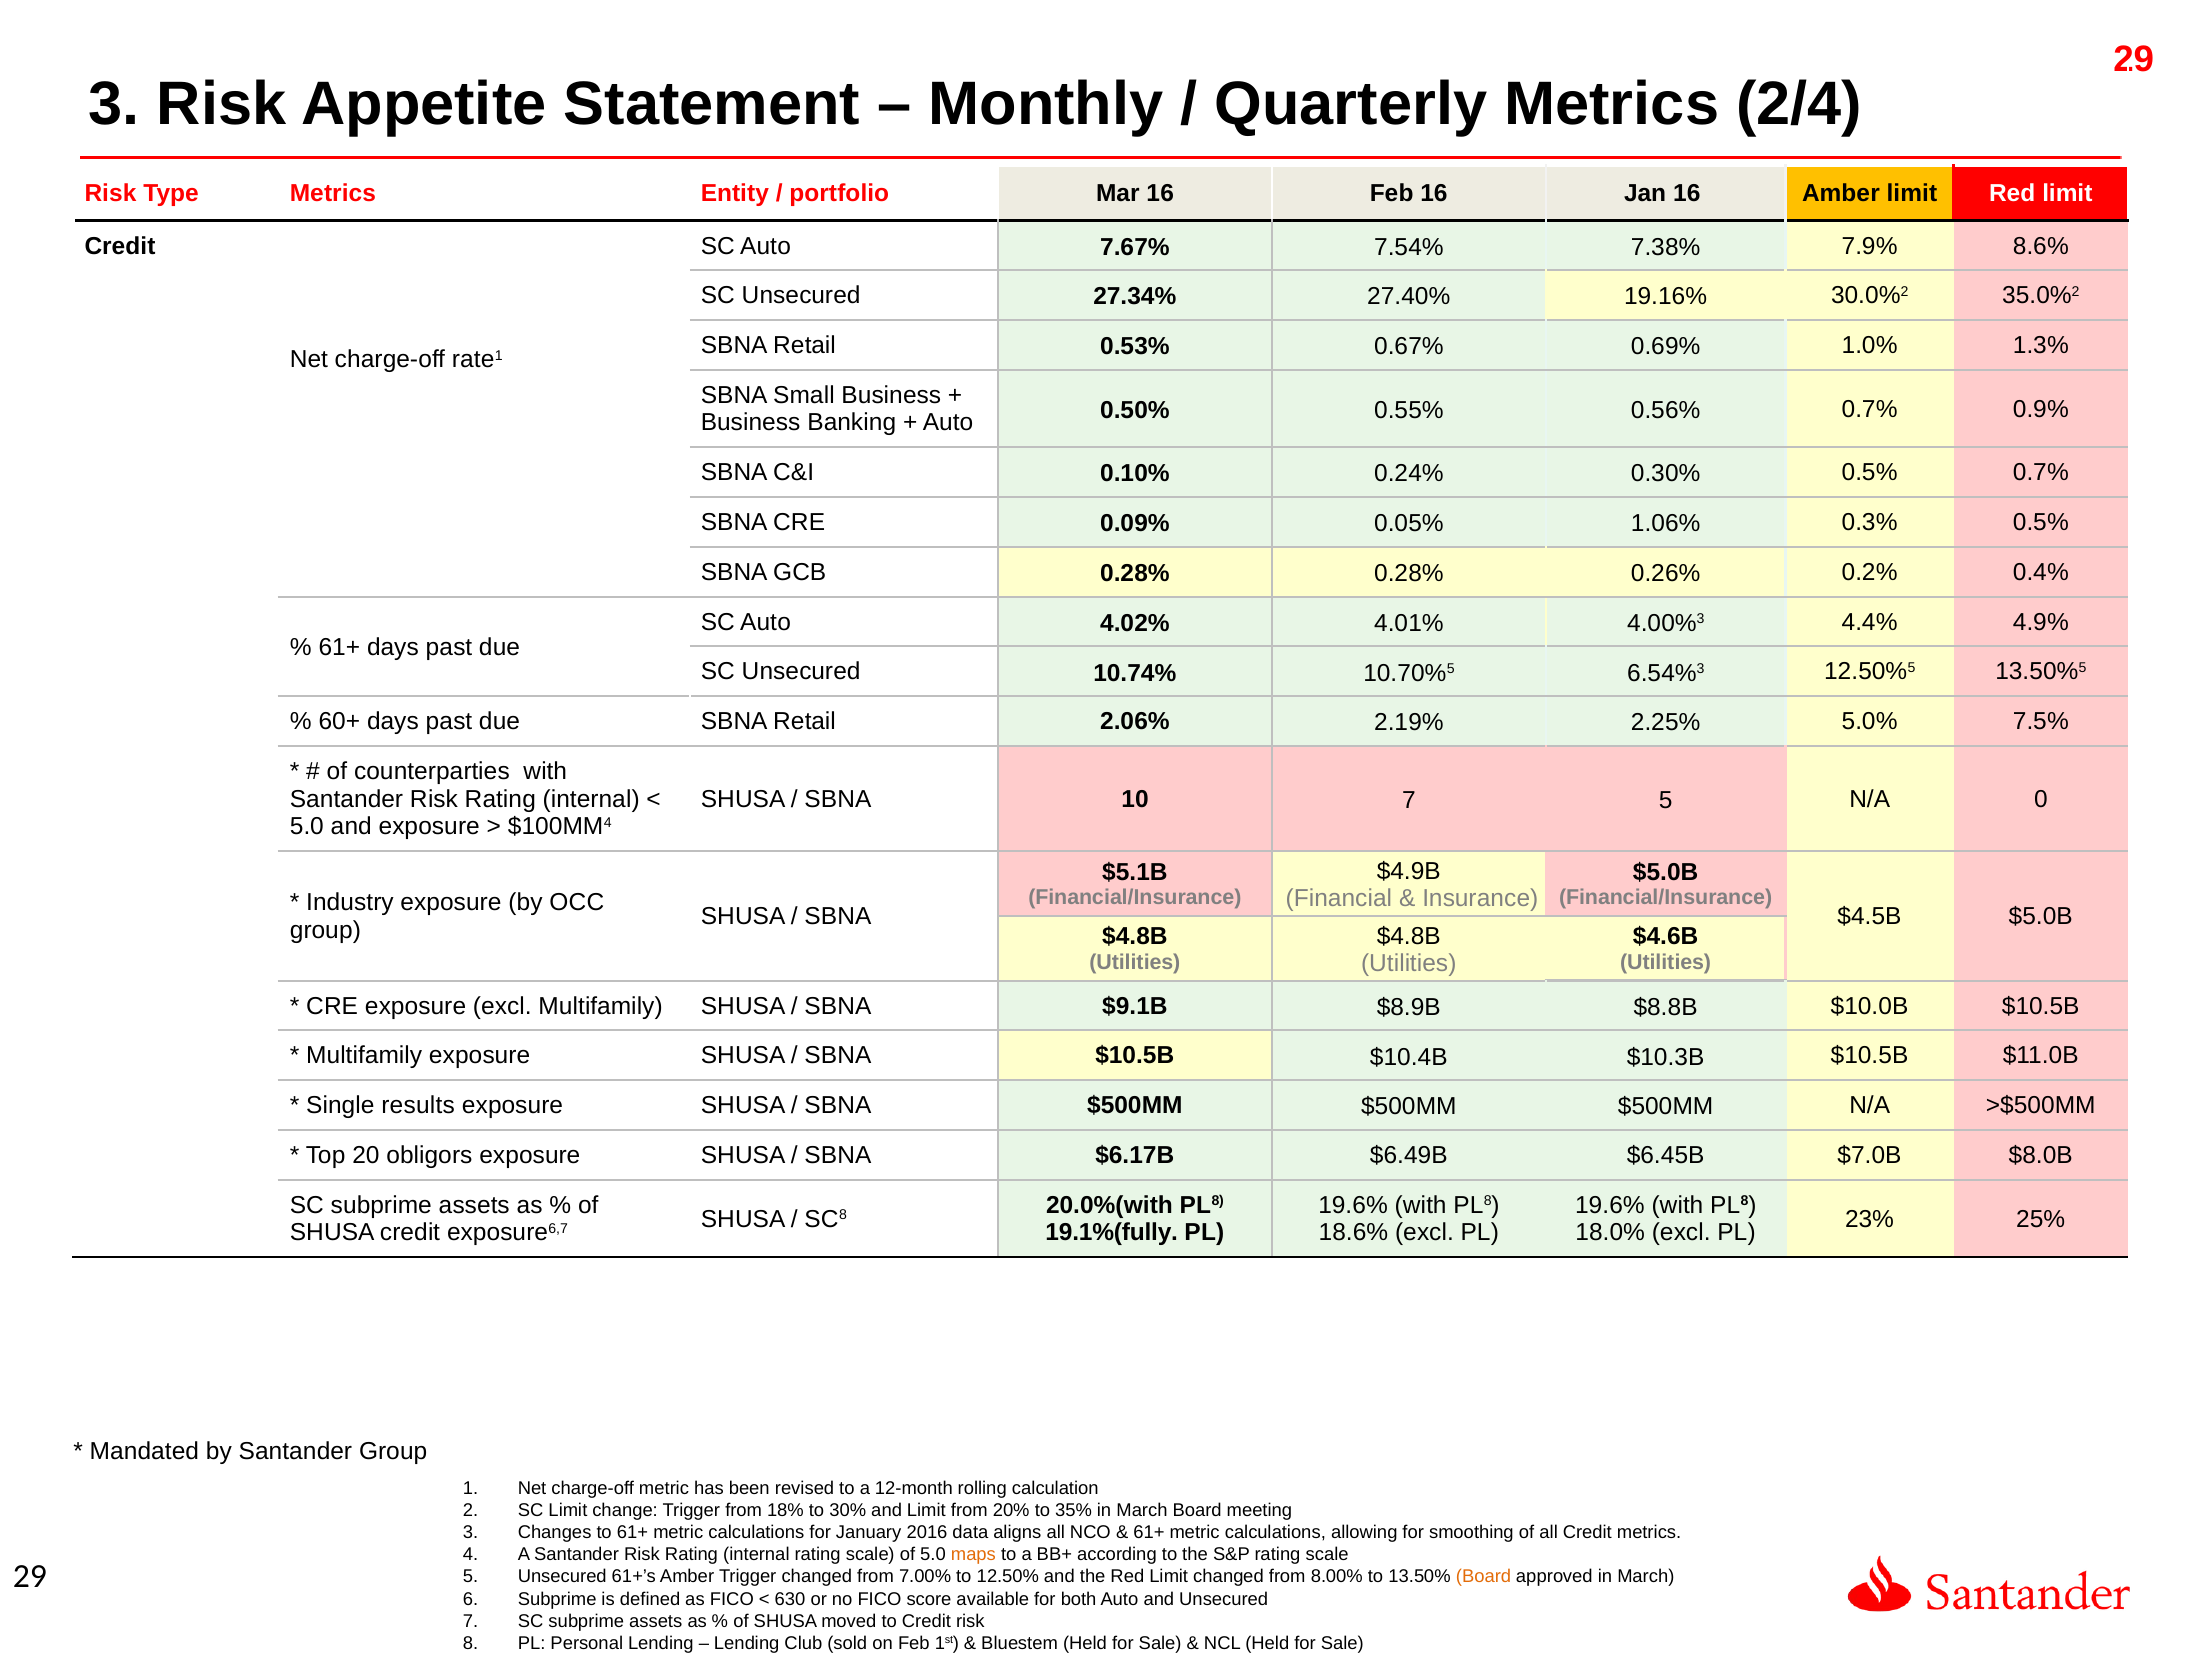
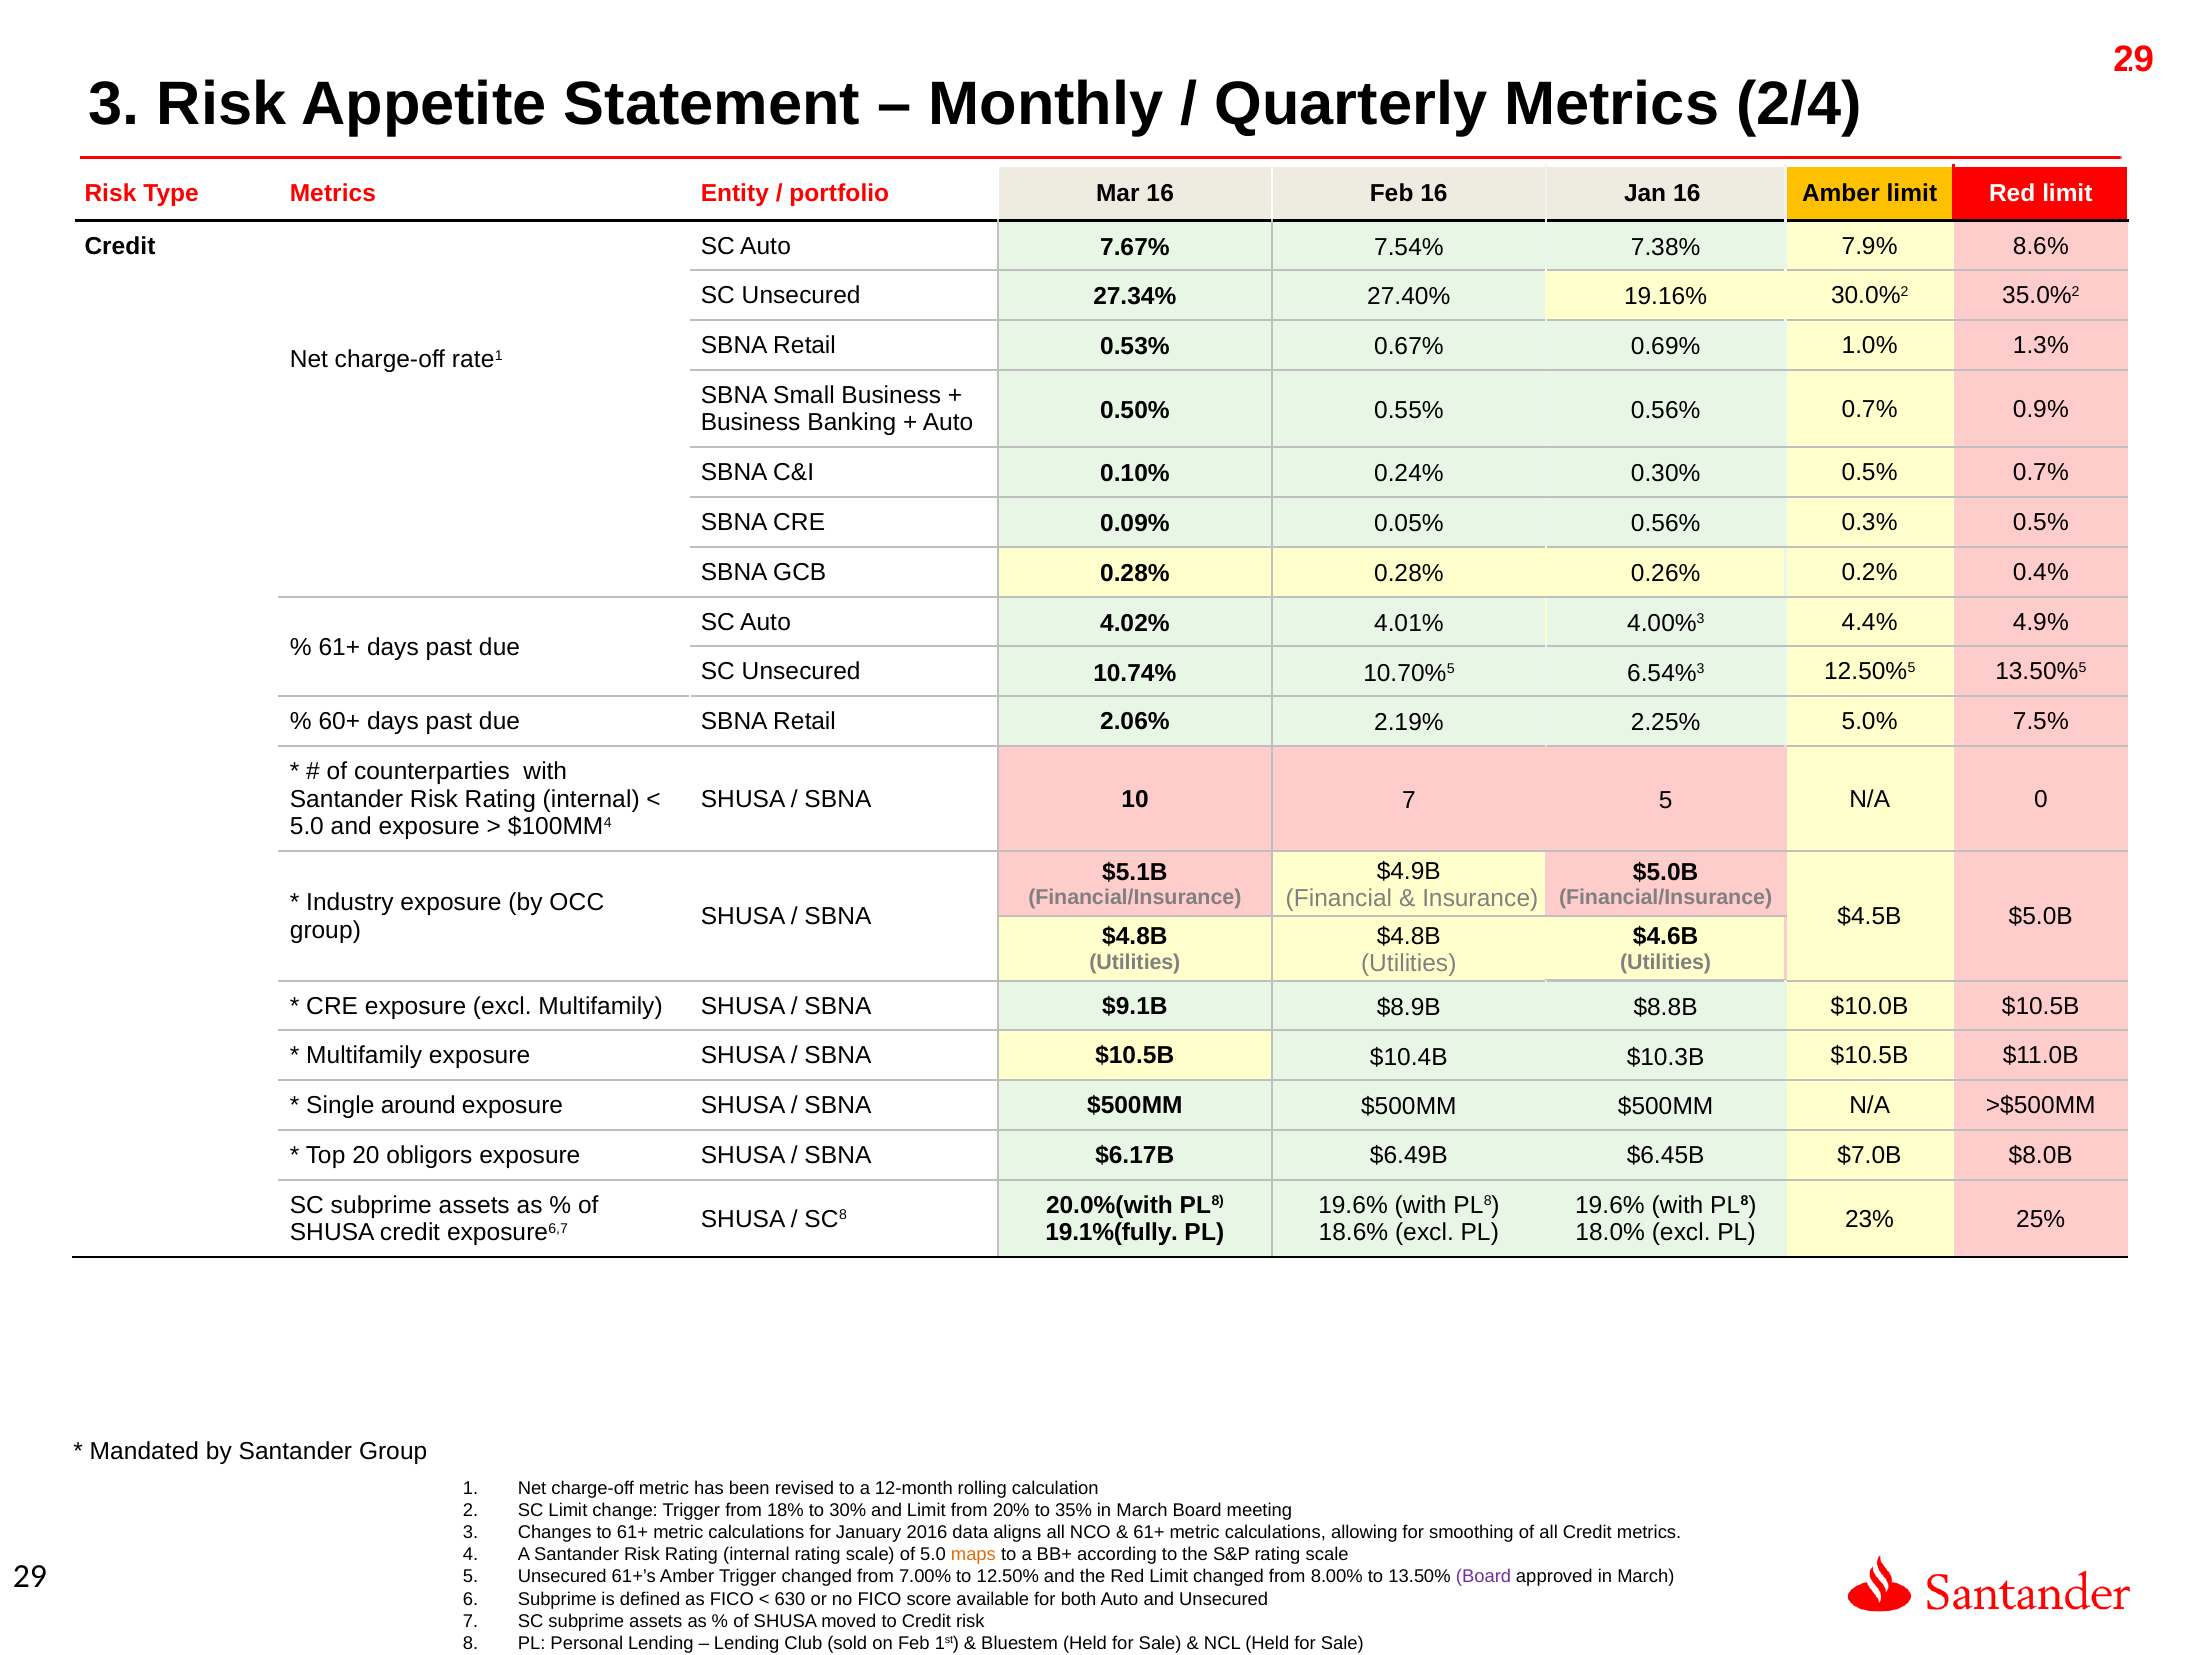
0.05% 1.06%: 1.06% -> 0.56%
results: results -> around
Board at (1484, 1576) colour: orange -> purple
